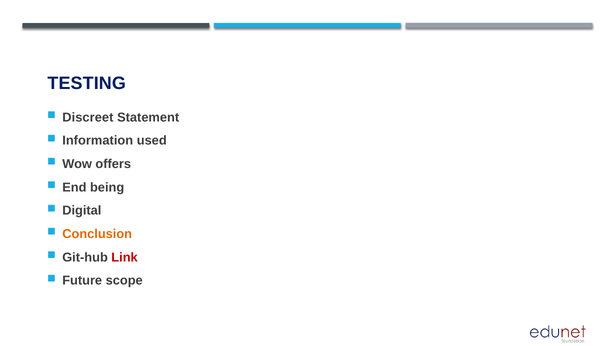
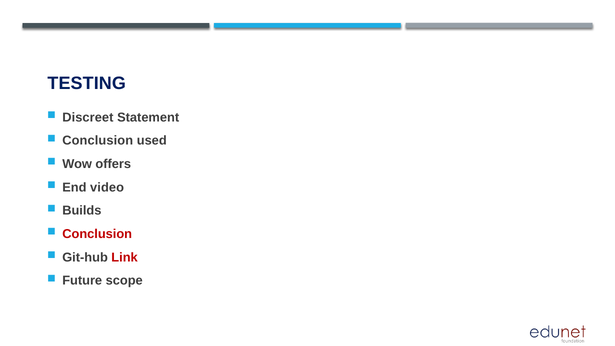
Information at (98, 141): Information -> Conclusion
being: being -> video
Digital: Digital -> Builds
Conclusion at (97, 234) colour: orange -> red
